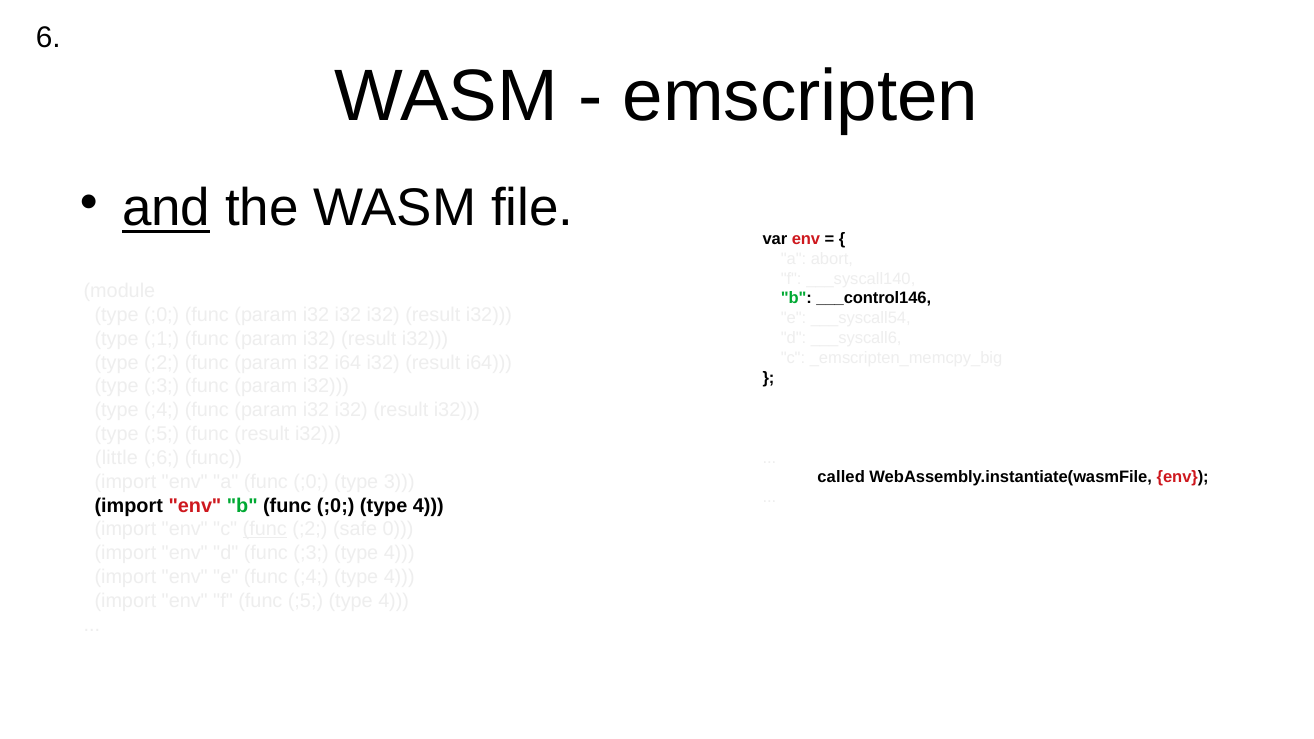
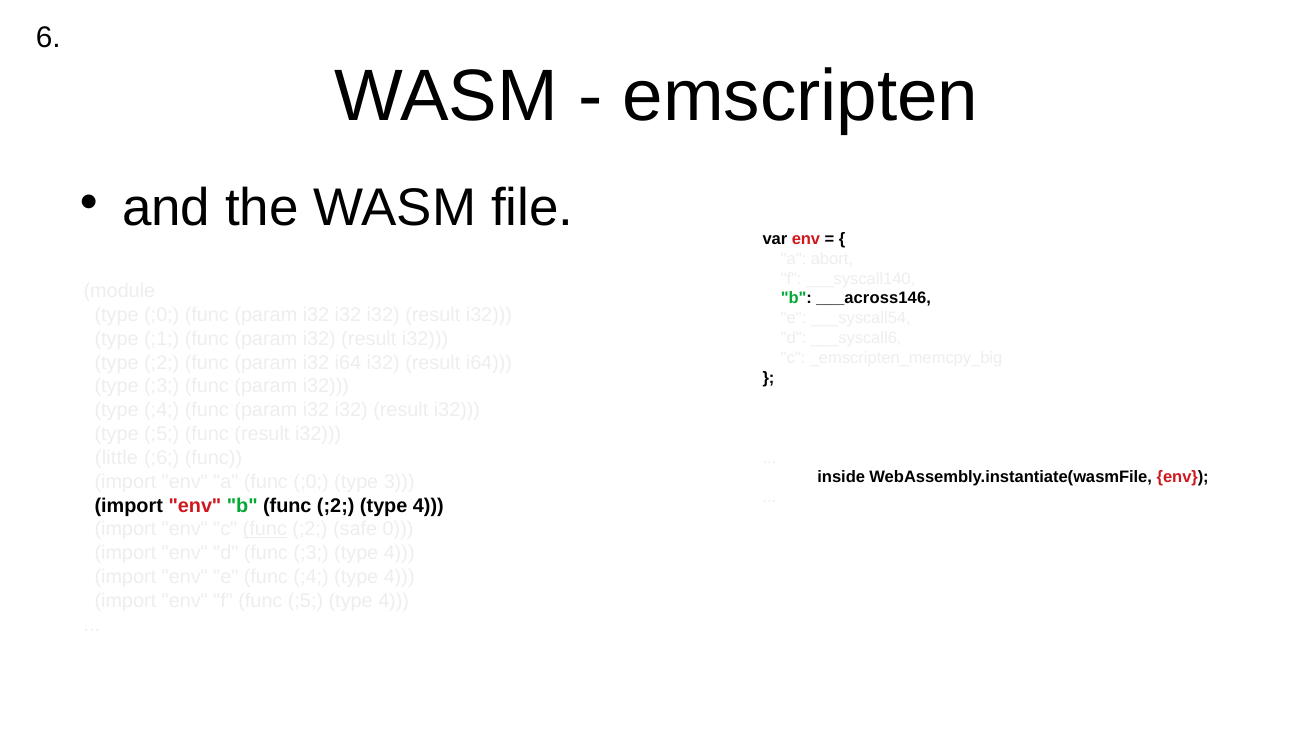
and underline: present -> none
___control146: ___control146 -> ___across146
called: called -> inside
b func ;0: ;0 -> ;2
